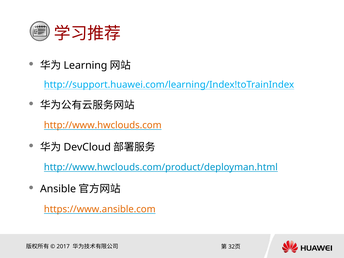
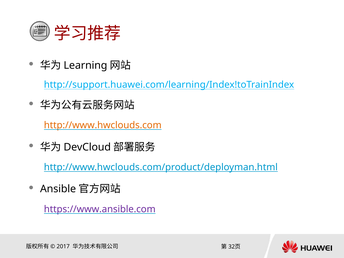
https://www.ansible.com colour: orange -> purple
